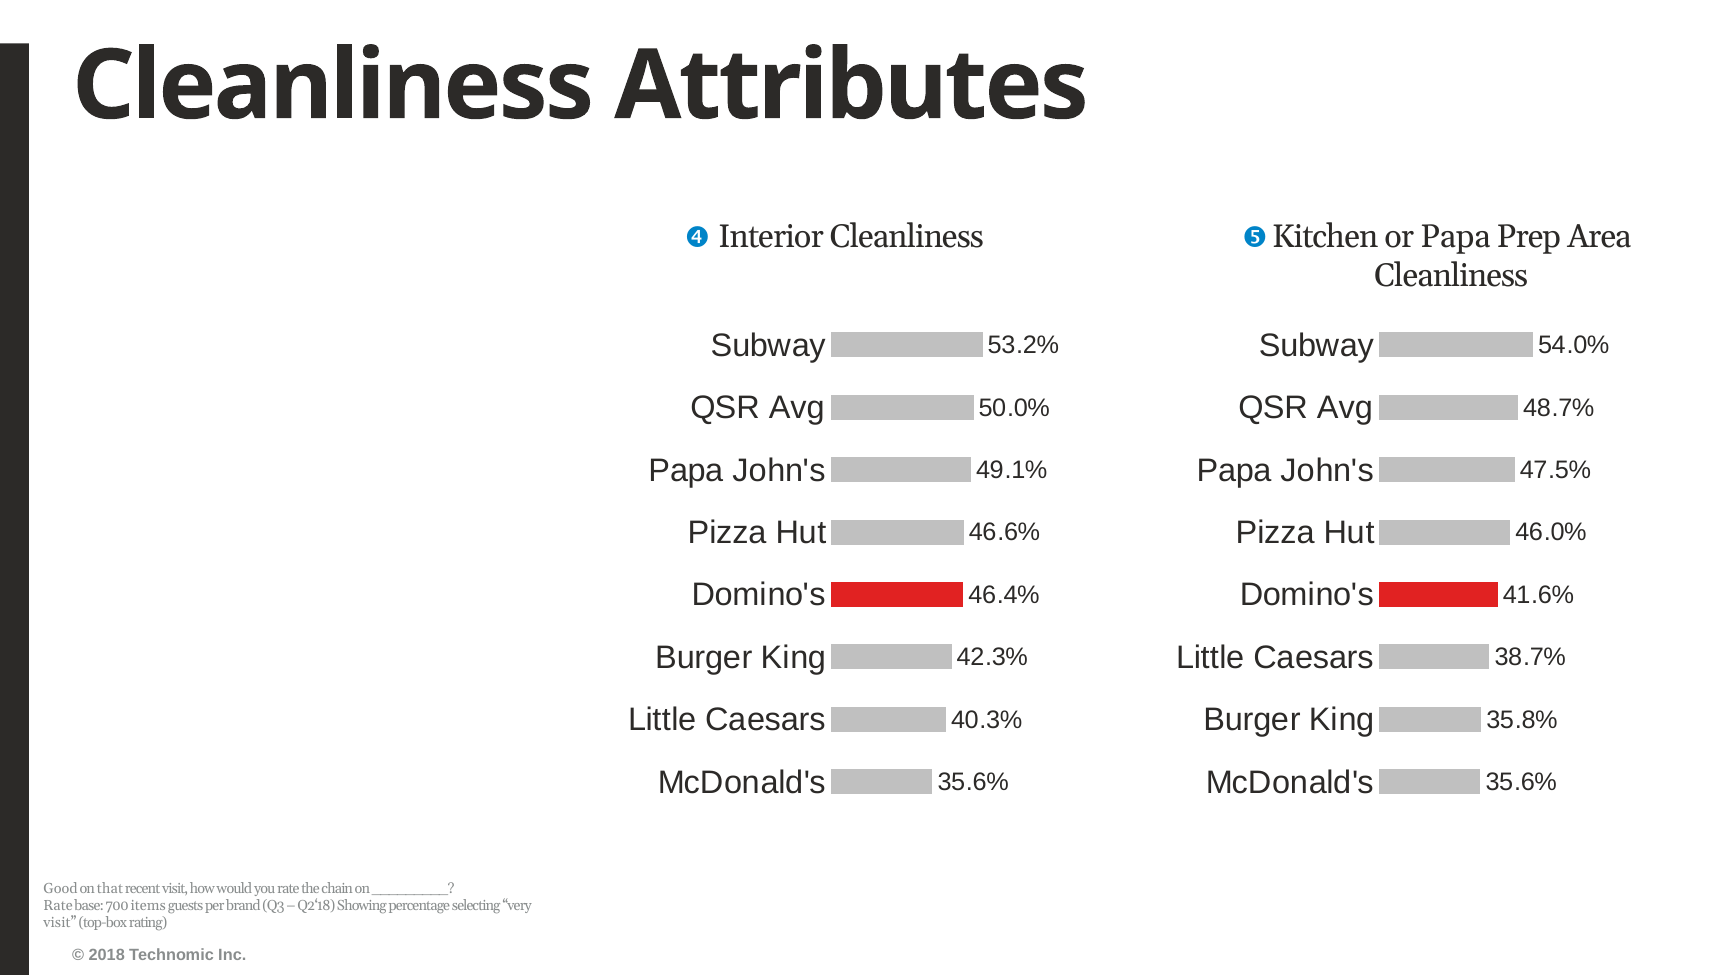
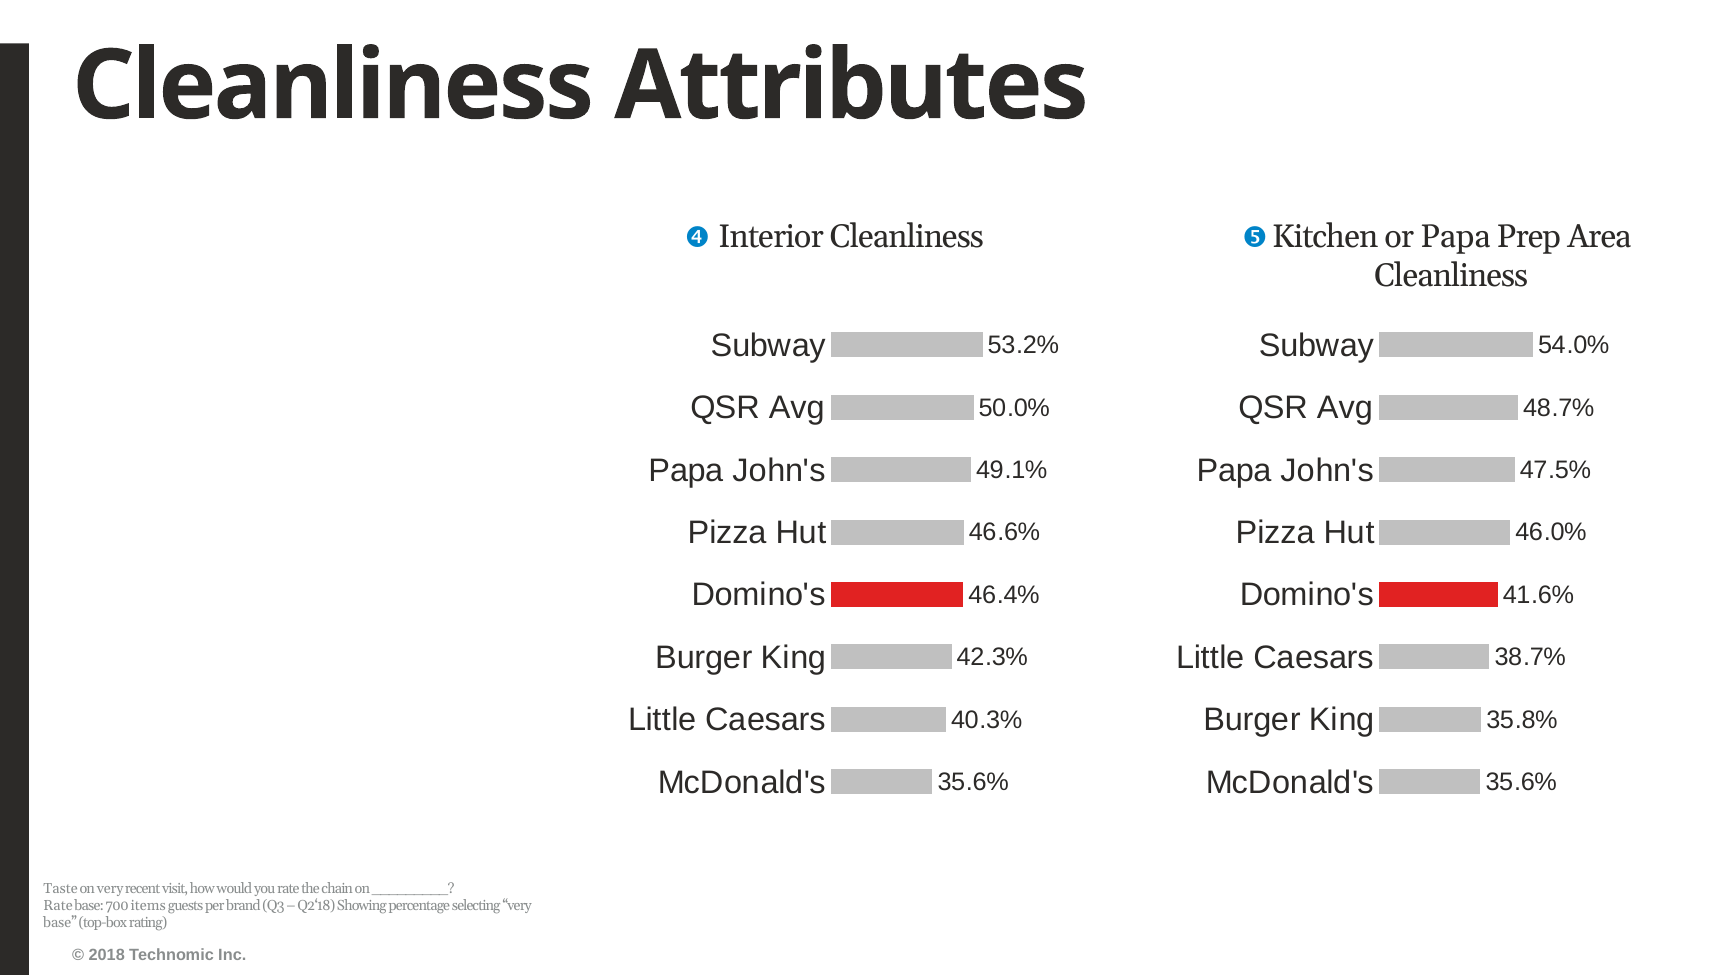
Good: Good -> Taste
on that: that -> very
visit at (60, 923): visit -> base
